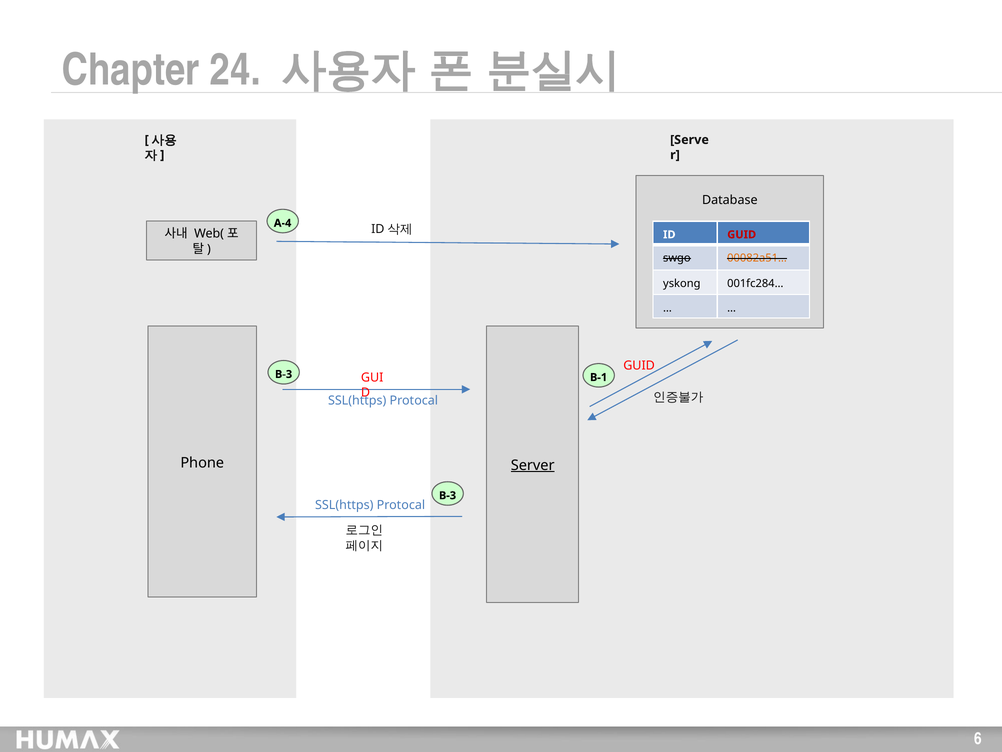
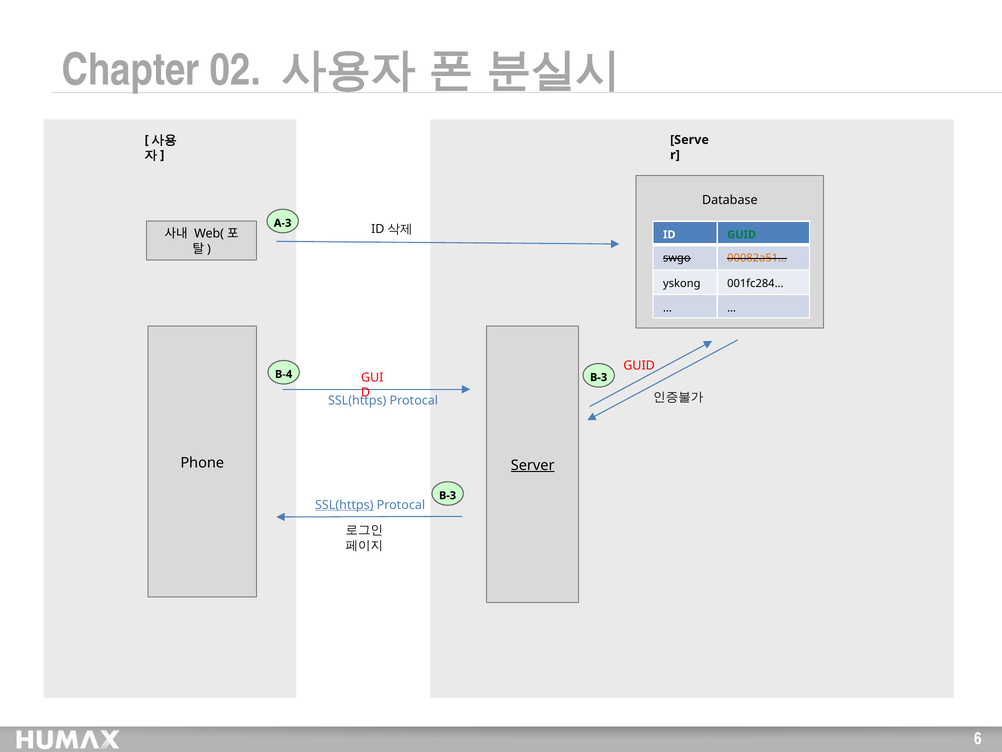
24: 24 -> 02
A-4: A-4 -> A-3
GUID at (742, 234) colour: red -> green
B-3 at (284, 374): B-3 -> B-4
B-1 at (599, 377): B-1 -> B-3
SSL(https at (344, 505) underline: none -> present
